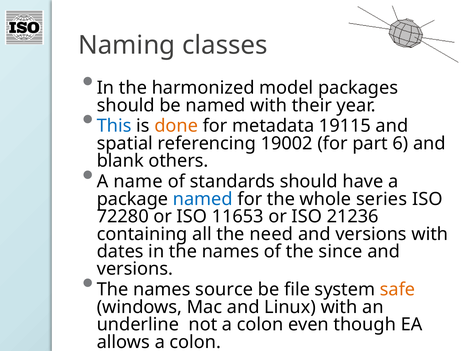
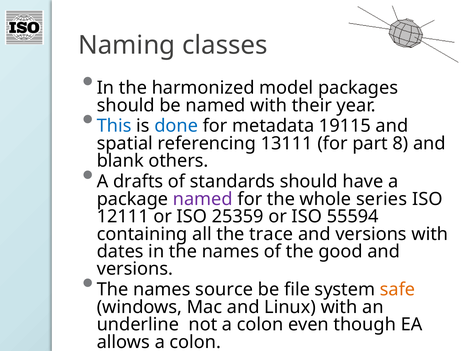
done colour: orange -> blue
19002: 19002 -> 13111
6: 6 -> 8
name: name -> drafts
named at (203, 199) colour: blue -> purple
72280: 72280 -> 12111
11653: 11653 -> 25359
21236: 21236 -> 55594
need: need -> trace
since: since -> good
